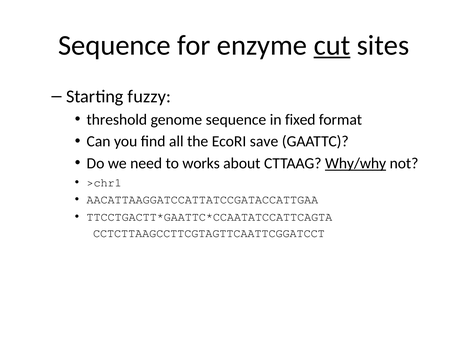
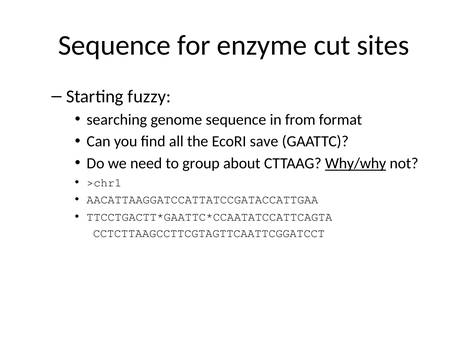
cut underline: present -> none
threshold: threshold -> searching
fixed: fixed -> from
works: works -> group
